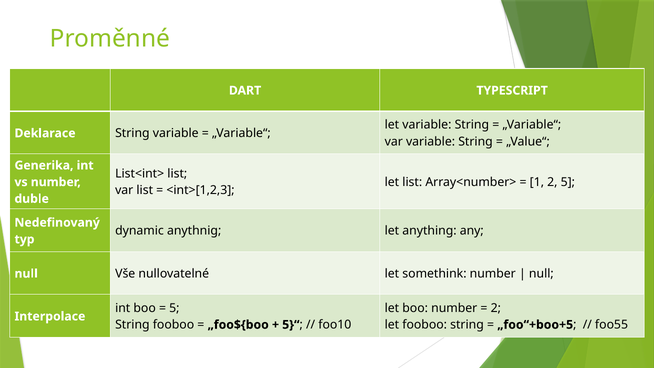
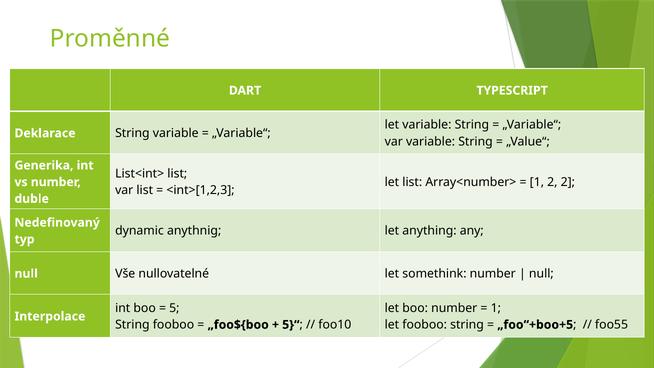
2 5: 5 -> 2
2 at (496, 308): 2 -> 1
